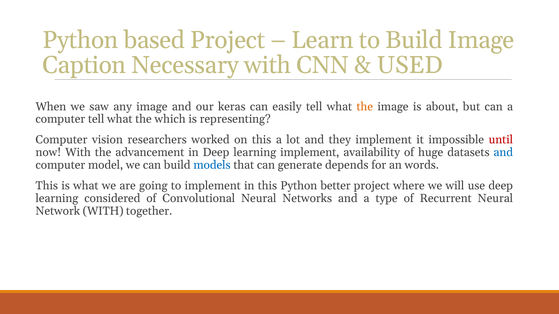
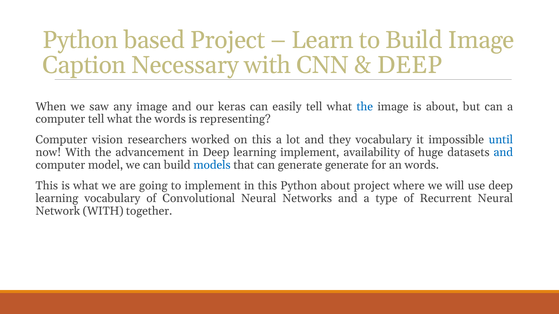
USED at (410, 65): USED -> DEEP
the at (365, 107) colour: orange -> blue
the which: which -> words
they implement: implement -> vocabulary
until colour: red -> blue
generate depends: depends -> generate
Python better: better -> about
learning considered: considered -> vocabulary
